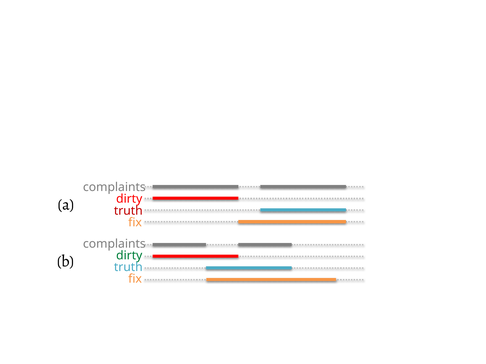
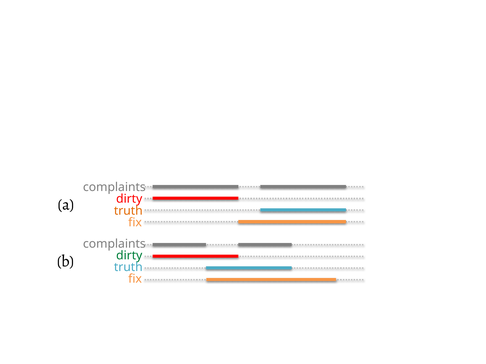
truth at (128, 211) colour: red -> orange
